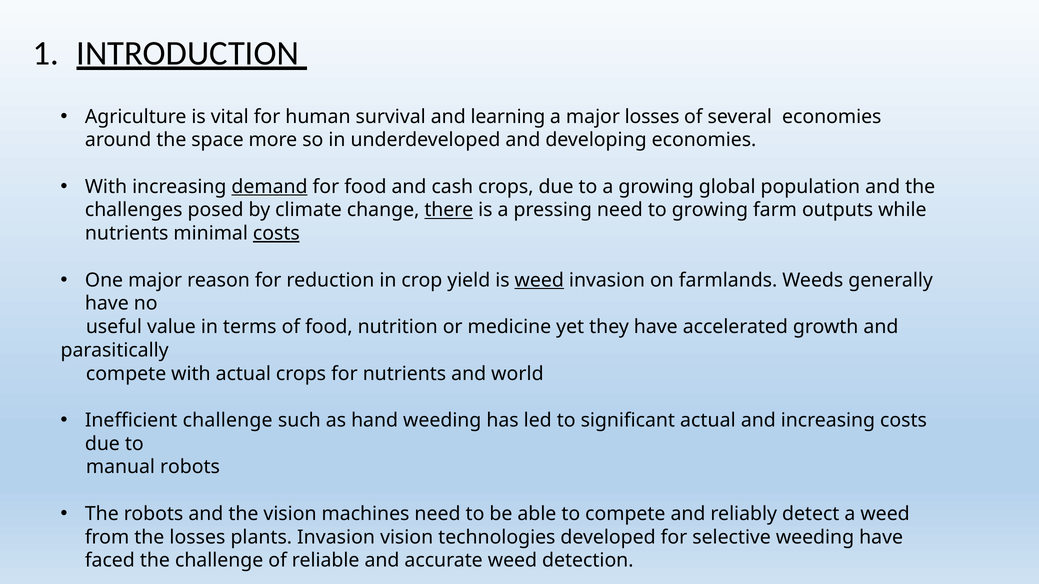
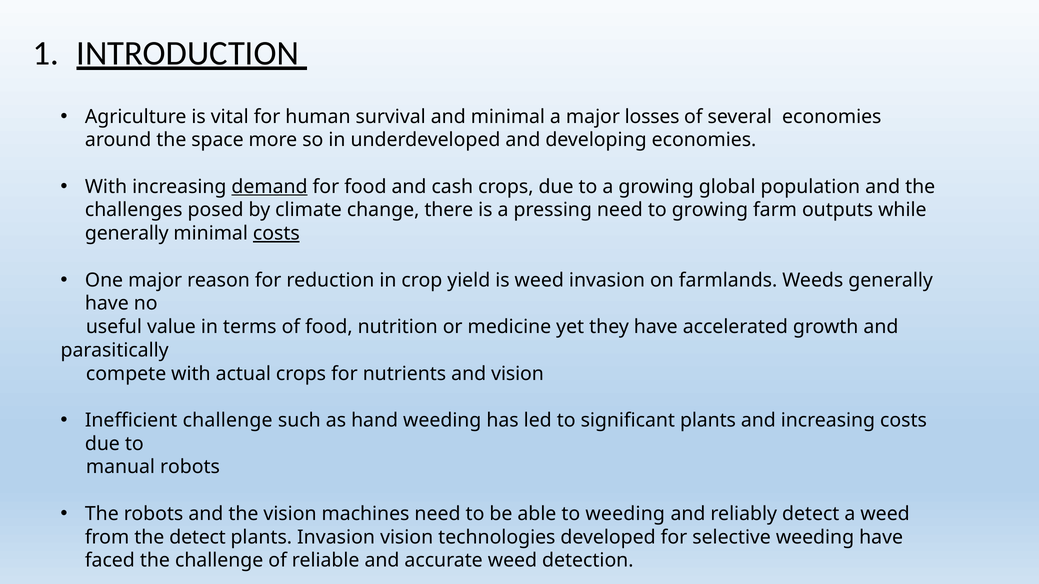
and learning: learning -> minimal
there underline: present -> none
nutrients at (127, 234): nutrients -> generally
weed at (539, 280) underline: present -> none
and world: world -> vision
signiﬁcant actual: actual -> plants
to compete: compete -> weeding
the losses: losses -> detect
